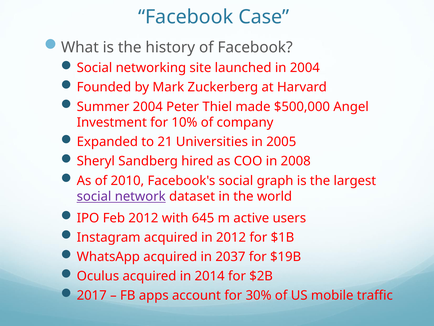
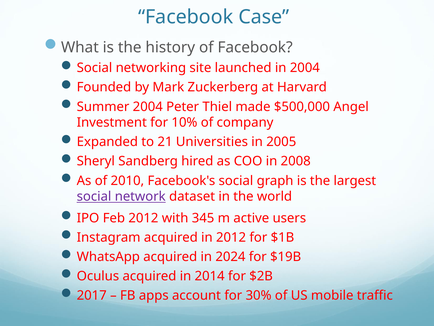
645: 645 -> 345
2037: 2037 -> 2024
